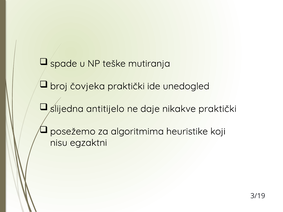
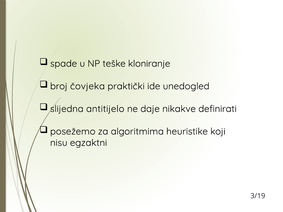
mutiranja: mutiranja -> kloniranje
nikakve praktički: praktički -> definirati
